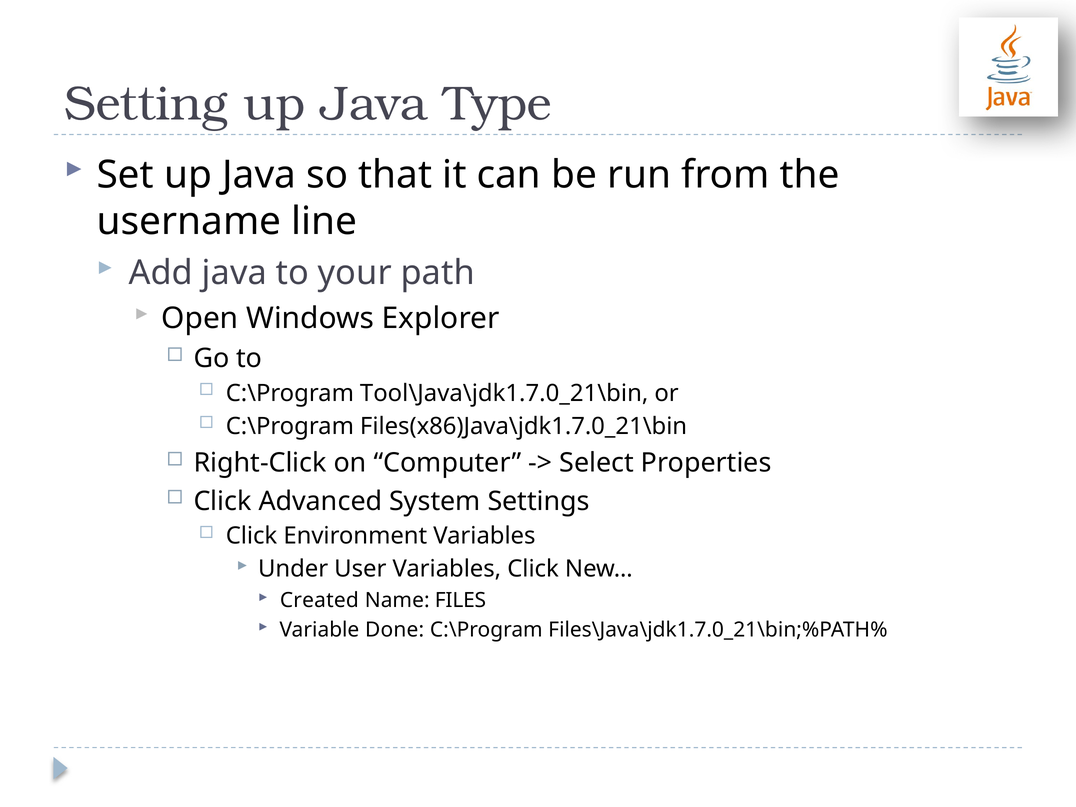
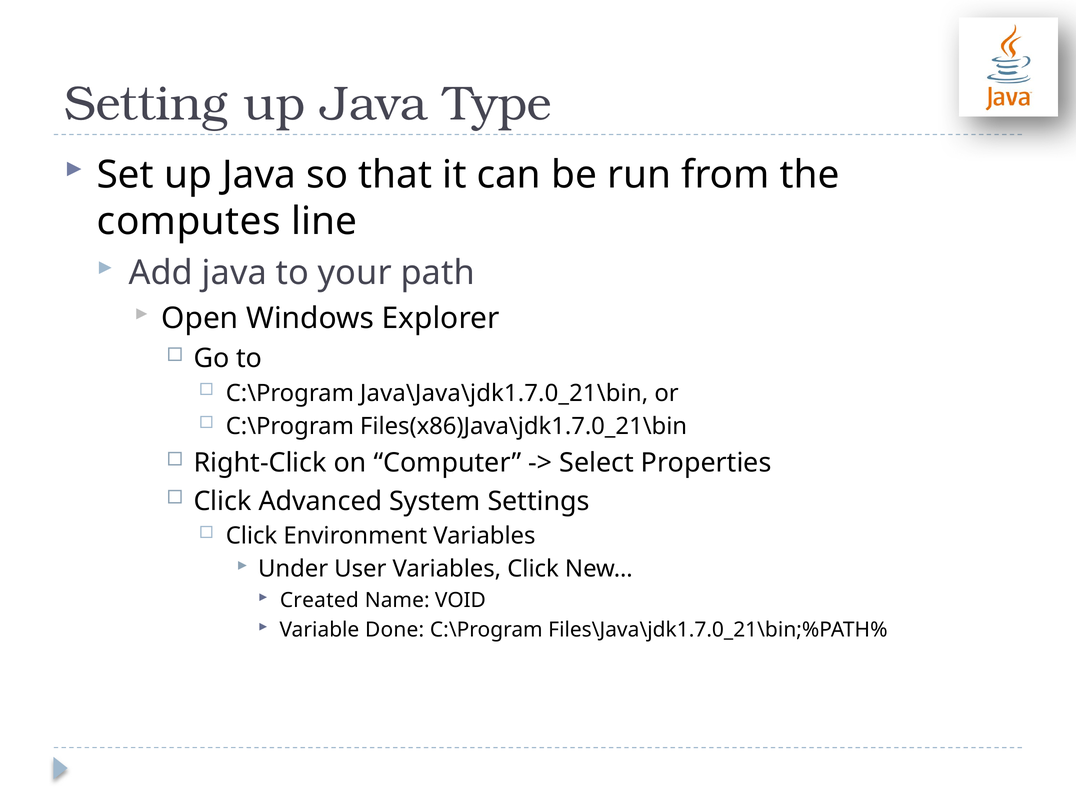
username: username -> computes
Tool\Java\jdk1.7.0_21\bin: Tool\Java\jdk1.7.0_21\bin -> Java\Java\jdk1.7.0_21\bin
FILES: FILES -> VOID
